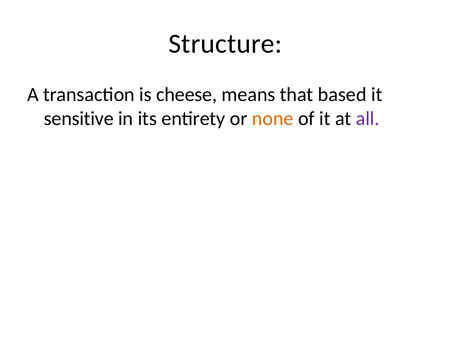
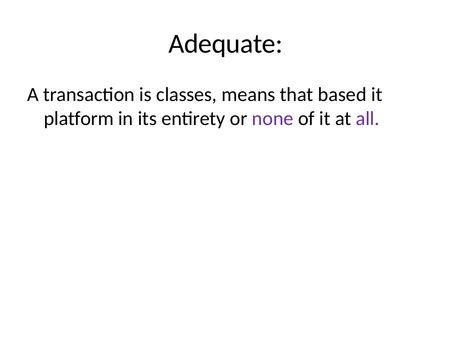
Structure: Structure -> Adequate
cheese: cheese -> classes
sensitive: sensitive -> platform
none colour: orange -> purple
